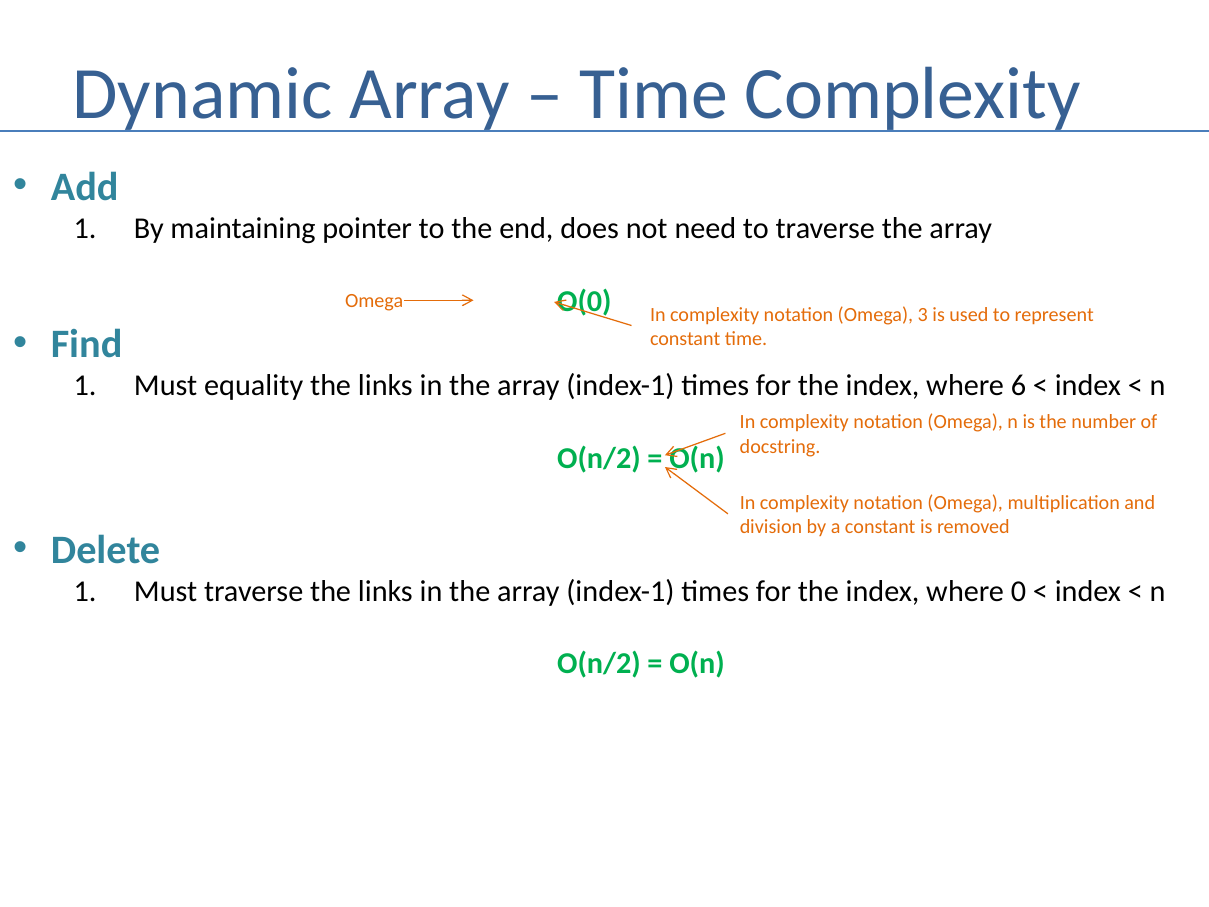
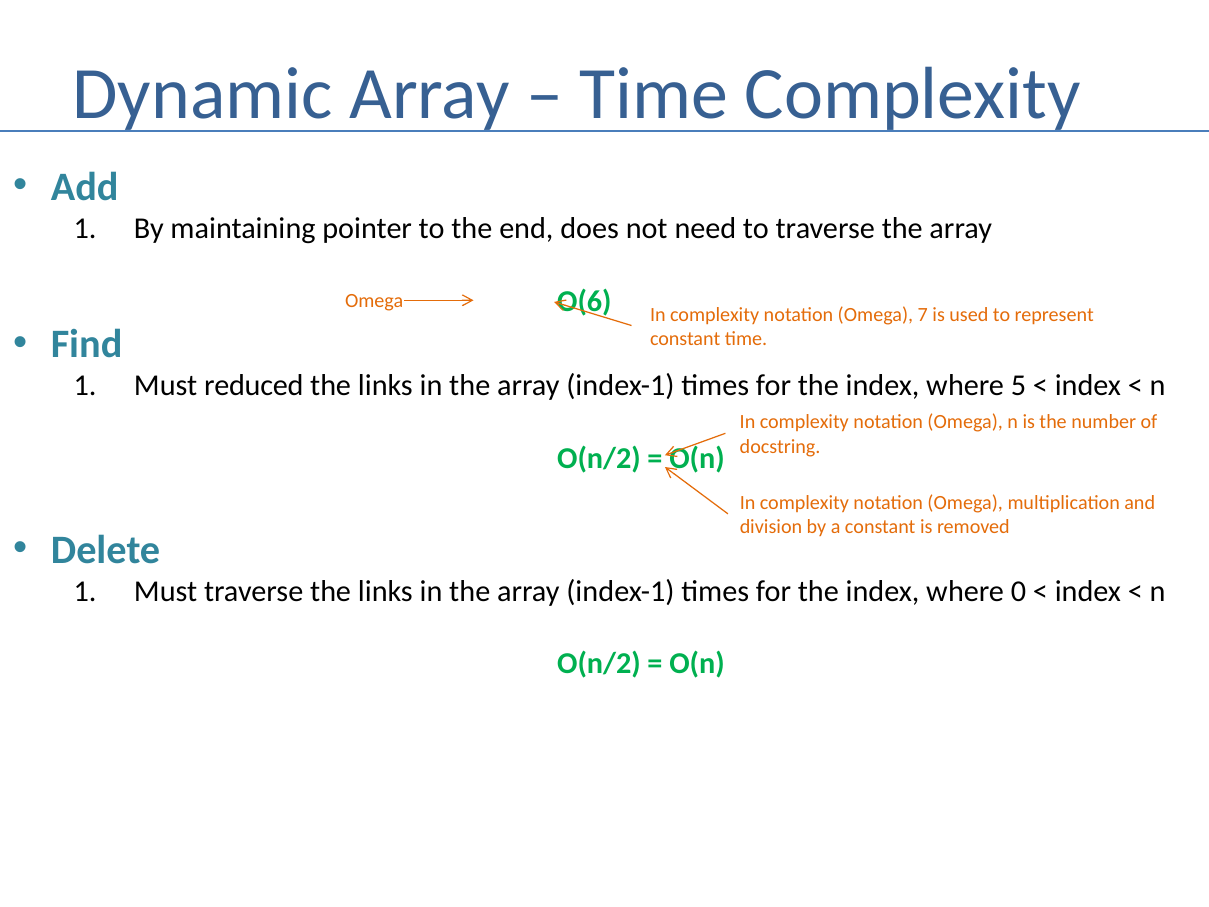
O(0: O(0 -> O(6
3: 3 -> 7
equality: equality -> reduced
6: 6 -> 5
